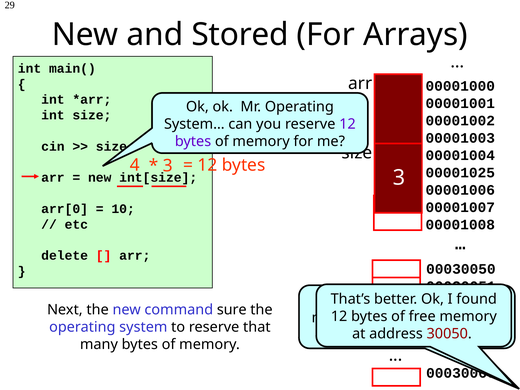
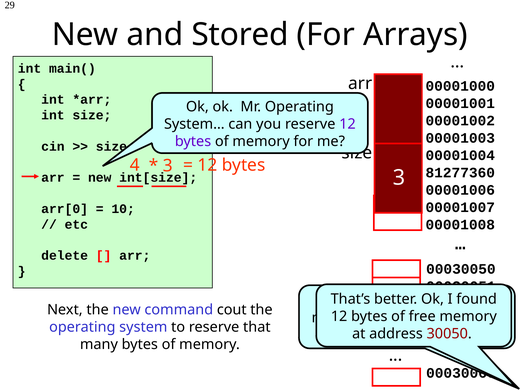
00001025: 00001025 -> 81277360
sure: sure -> cout
